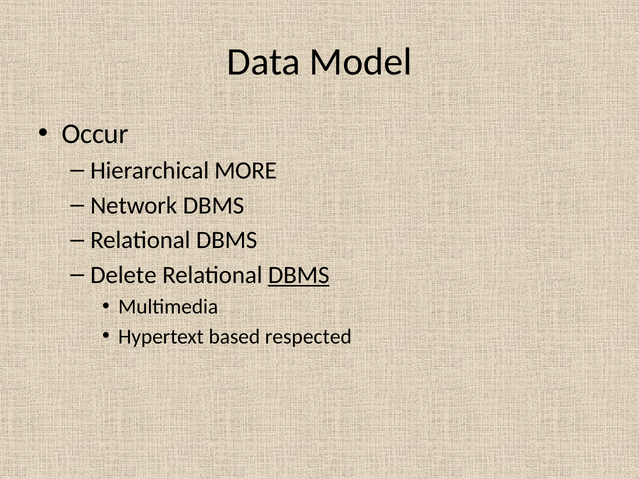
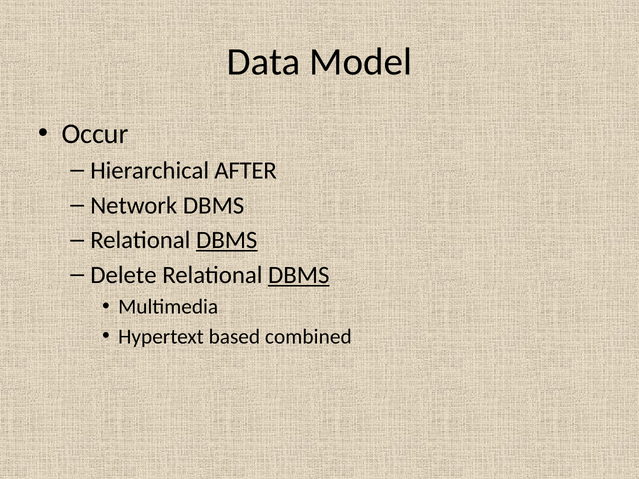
MORE: MORE -> AFTER
DBMS at (227, 240) underline: none -> present
respected: respected -> combined
